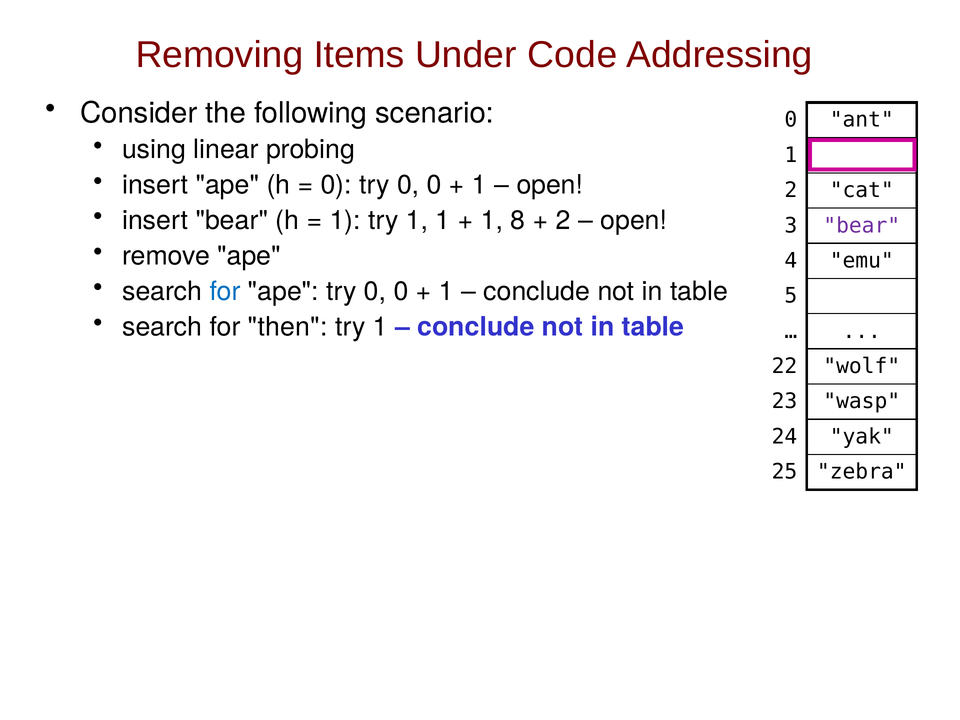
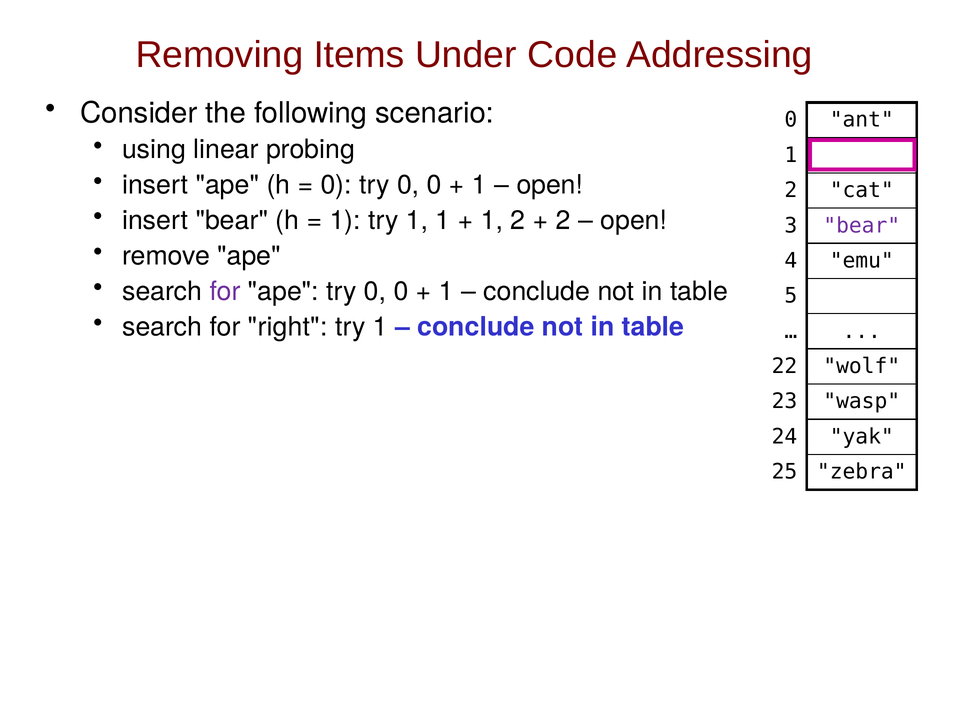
8 at (518, 221): 8 -> 2
for at (225, 291) colour: blue -> purple
then: then -> right
